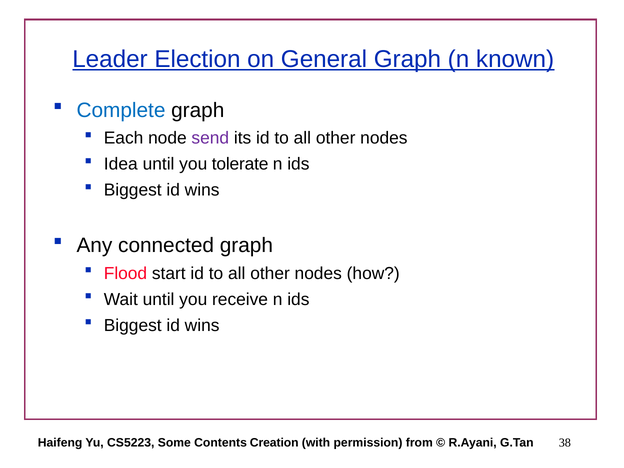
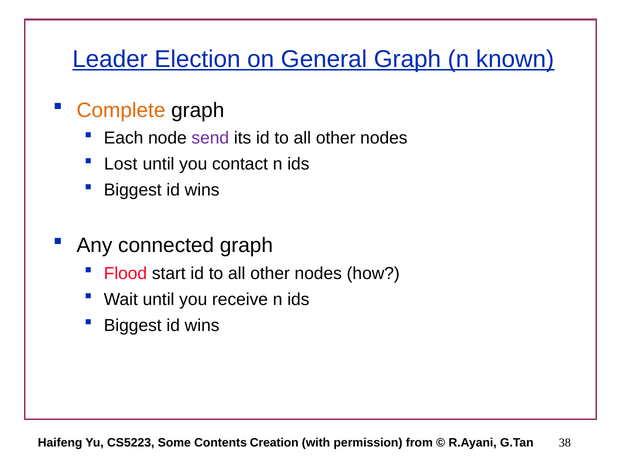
Complete colour: blue -> orange
Idea: Idea -> Lost
tolerate: tolerate -> contact
